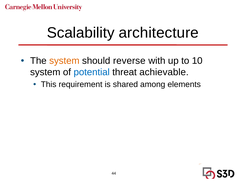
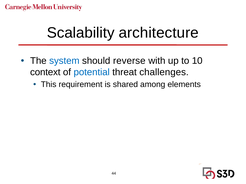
system at (64, 61) colour: orange -> blue
system at (45, 72): system -> context
achievable: achievable -> challenges
